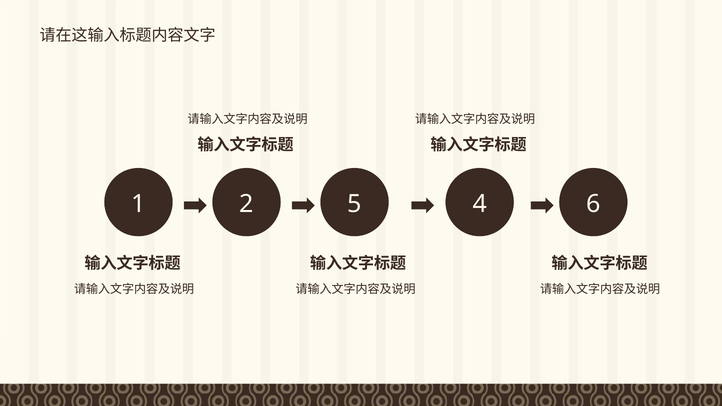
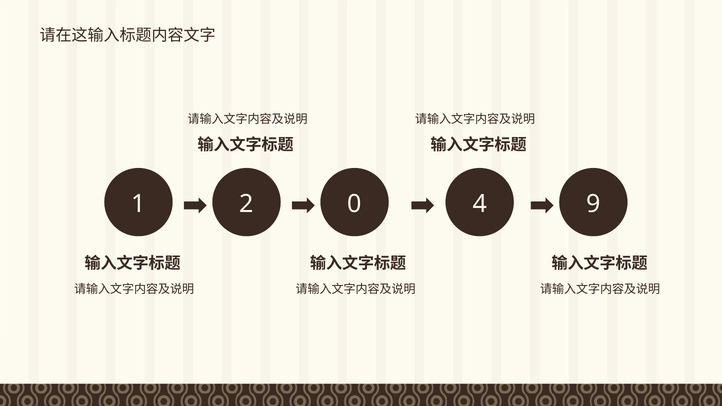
5: 5 -> 0
6: 6 -> 9
